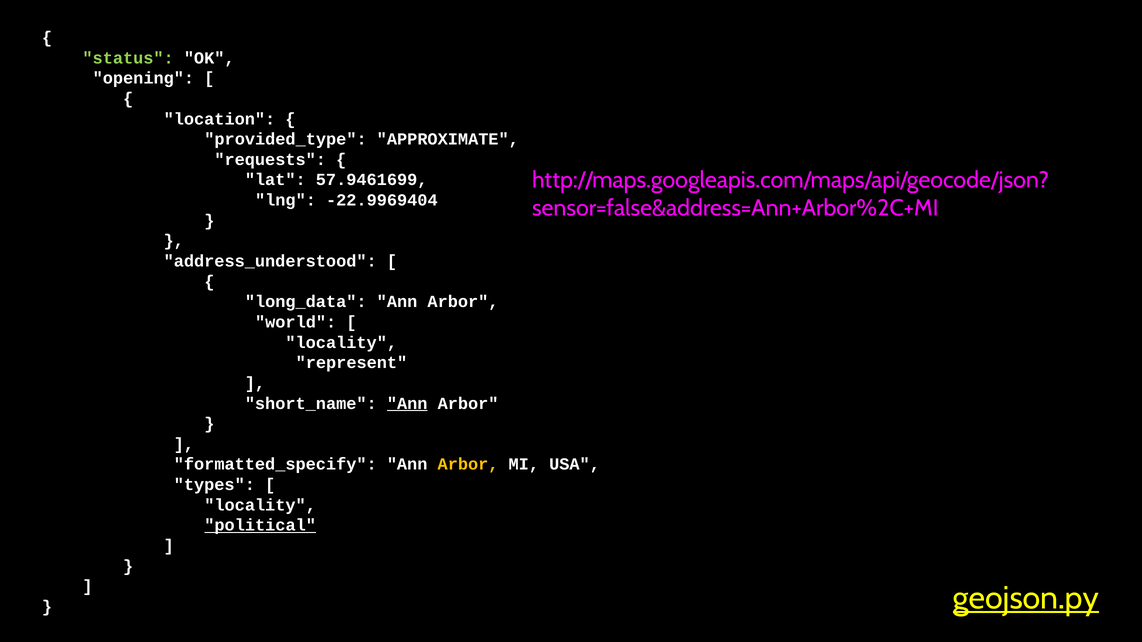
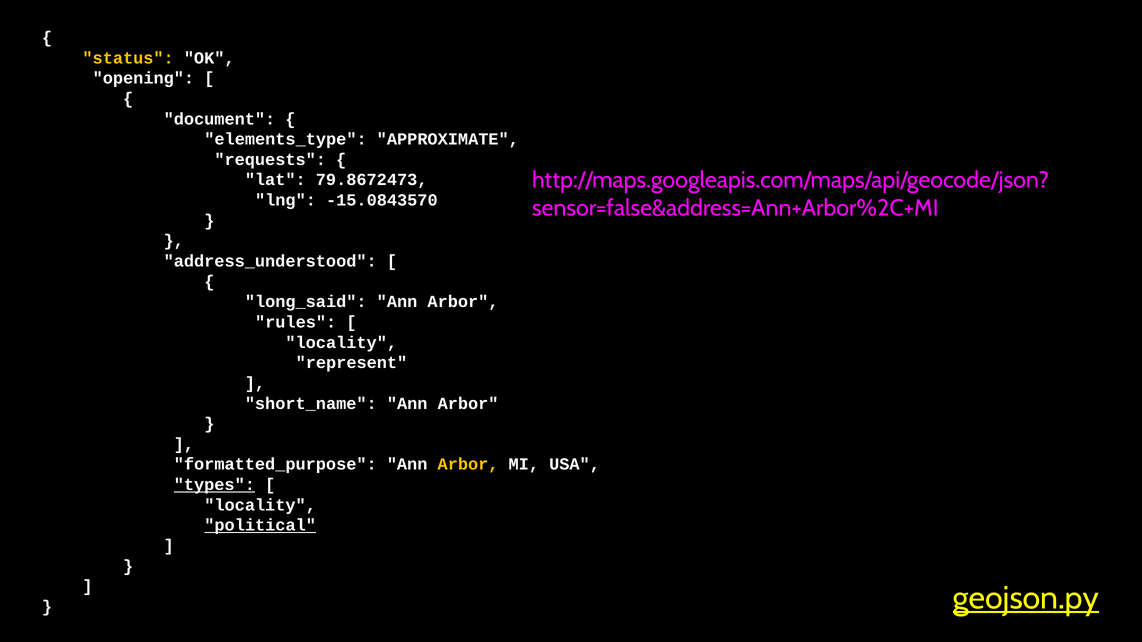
status colour: light green -> yellow
location: location -> document
provided_type: provided_type -> elements_type
57.9461699: 57.9461699 -> 79.8672473
-22.9969404: -22.9969404 -> -15.0843570
long_data: long_data -> long_said
world: world -> rules
Ann at (407, 404) underline: present -> none
formatted_specify: formatted_specify -> formatted_purpose
types underline: none -> present
